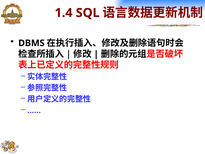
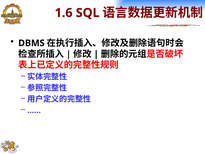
1.4: 1.4 -> 1.6
